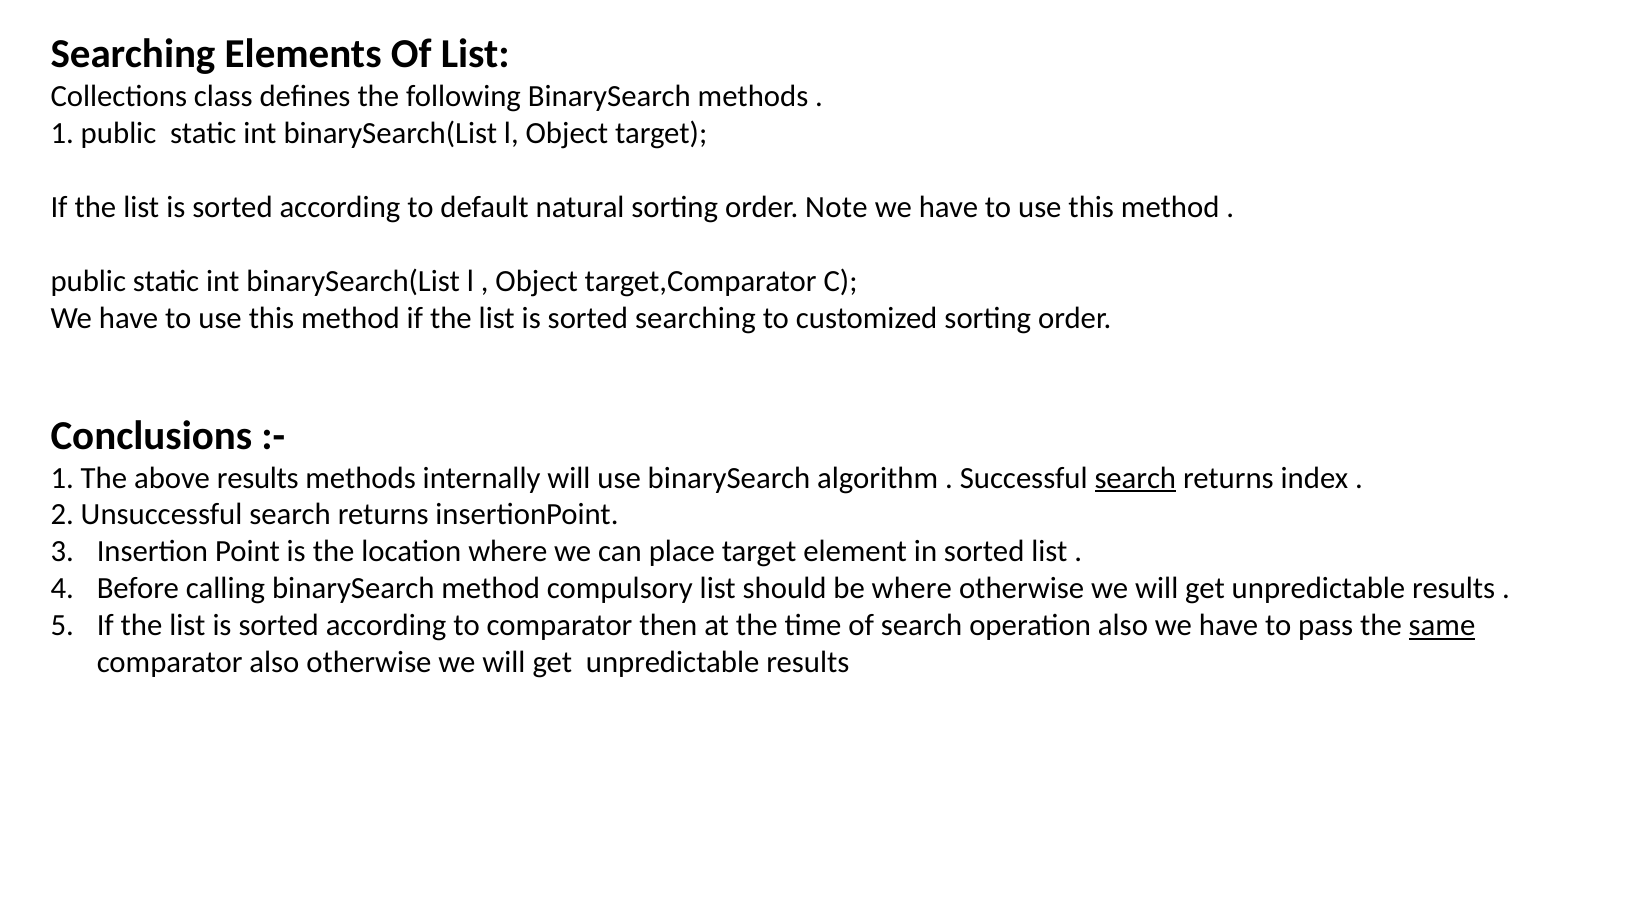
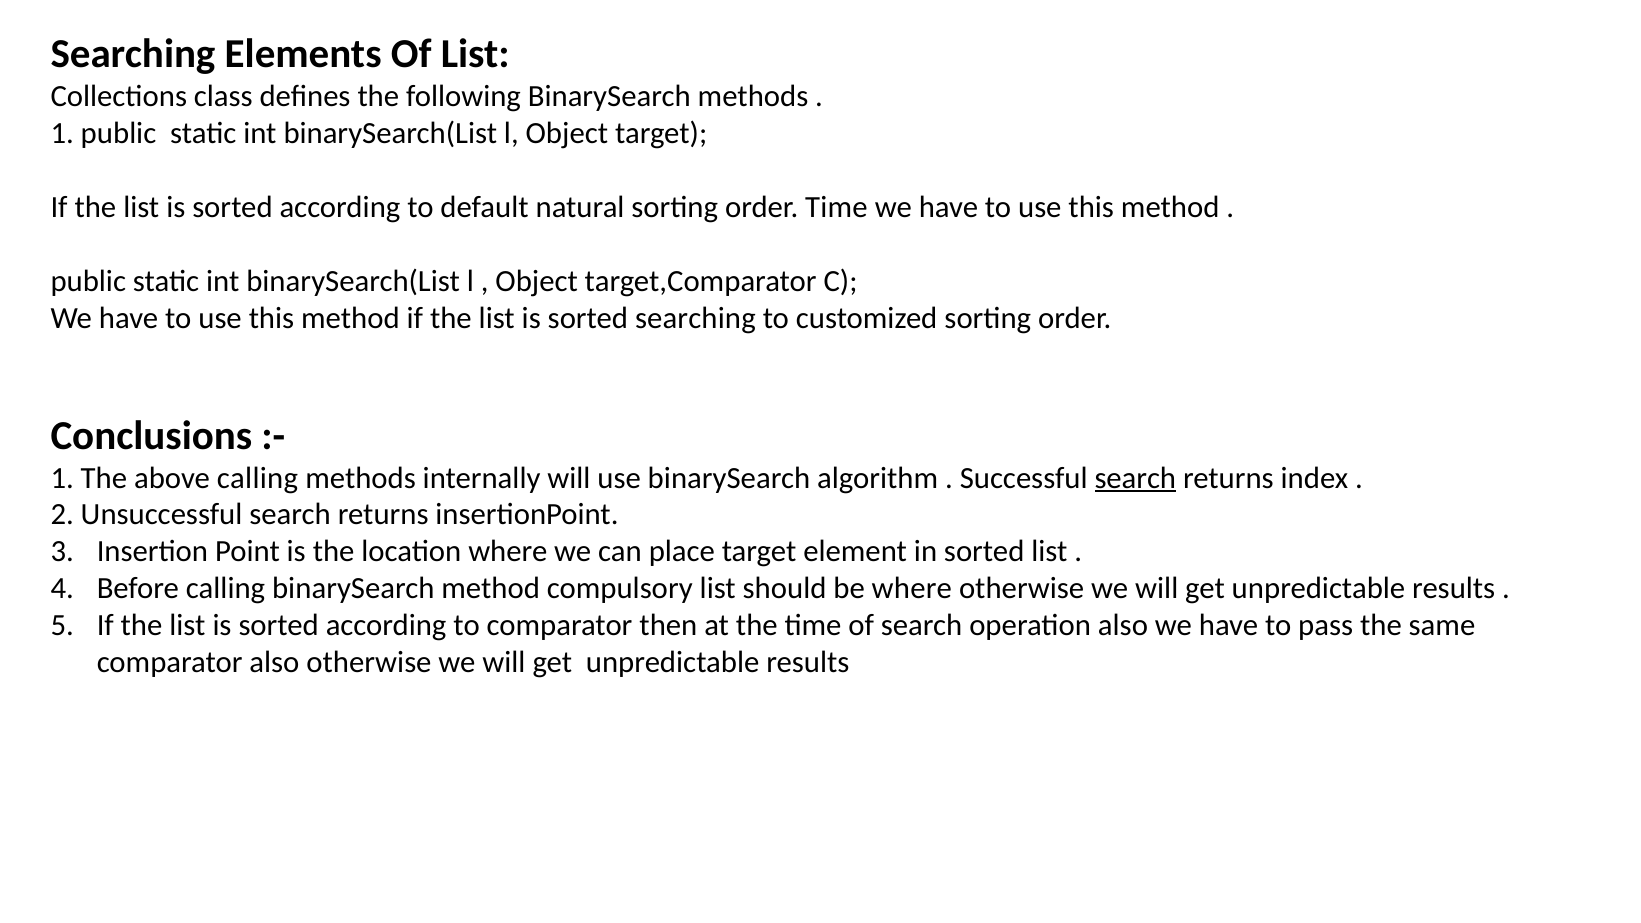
order Note: Note -> Time
above results: results -> calling
same underline: present -> none
